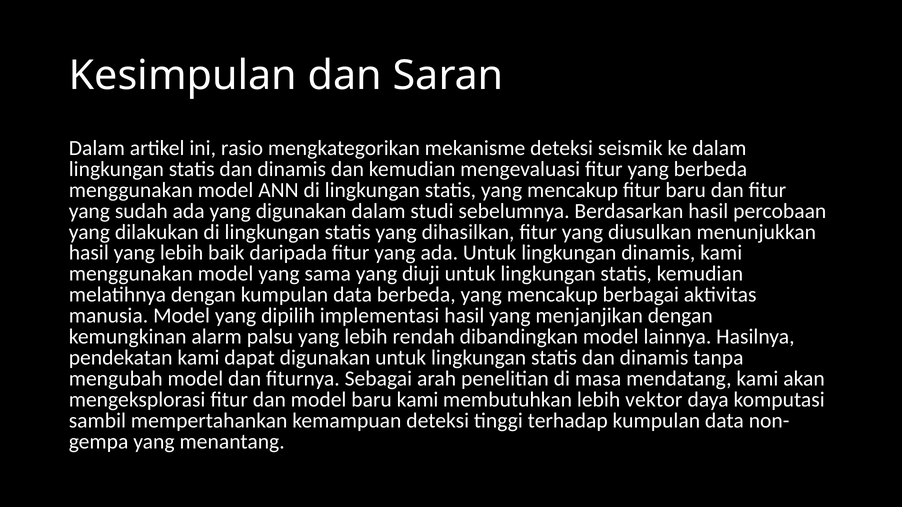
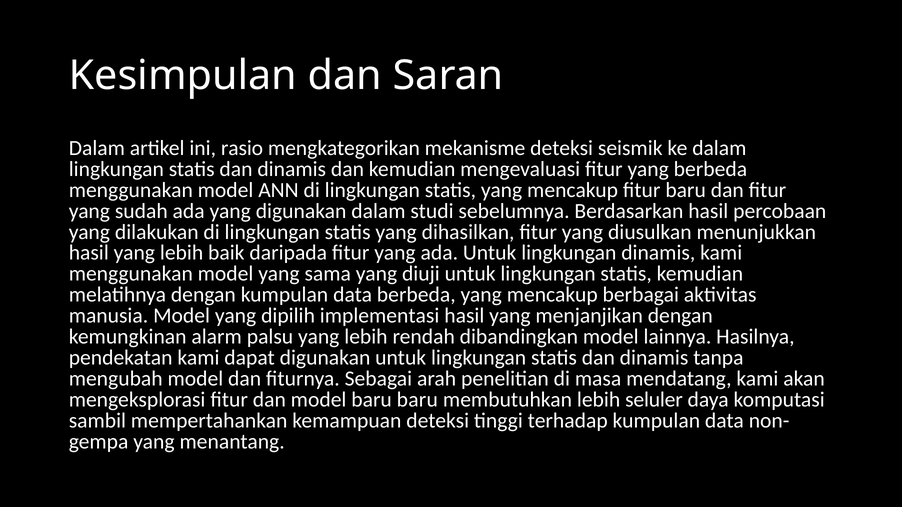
baru kami: kami -> baru
vektor: vektor -> seluler
